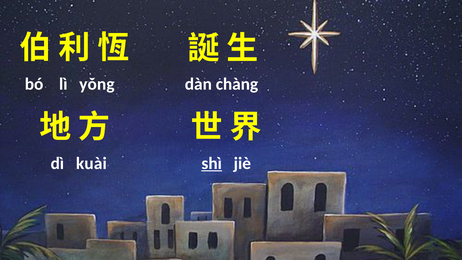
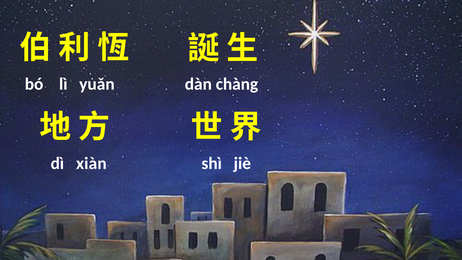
yǒng: yǒng -> yuǎn
kuài: kuài -> xiàn
shì underline: present -> none
